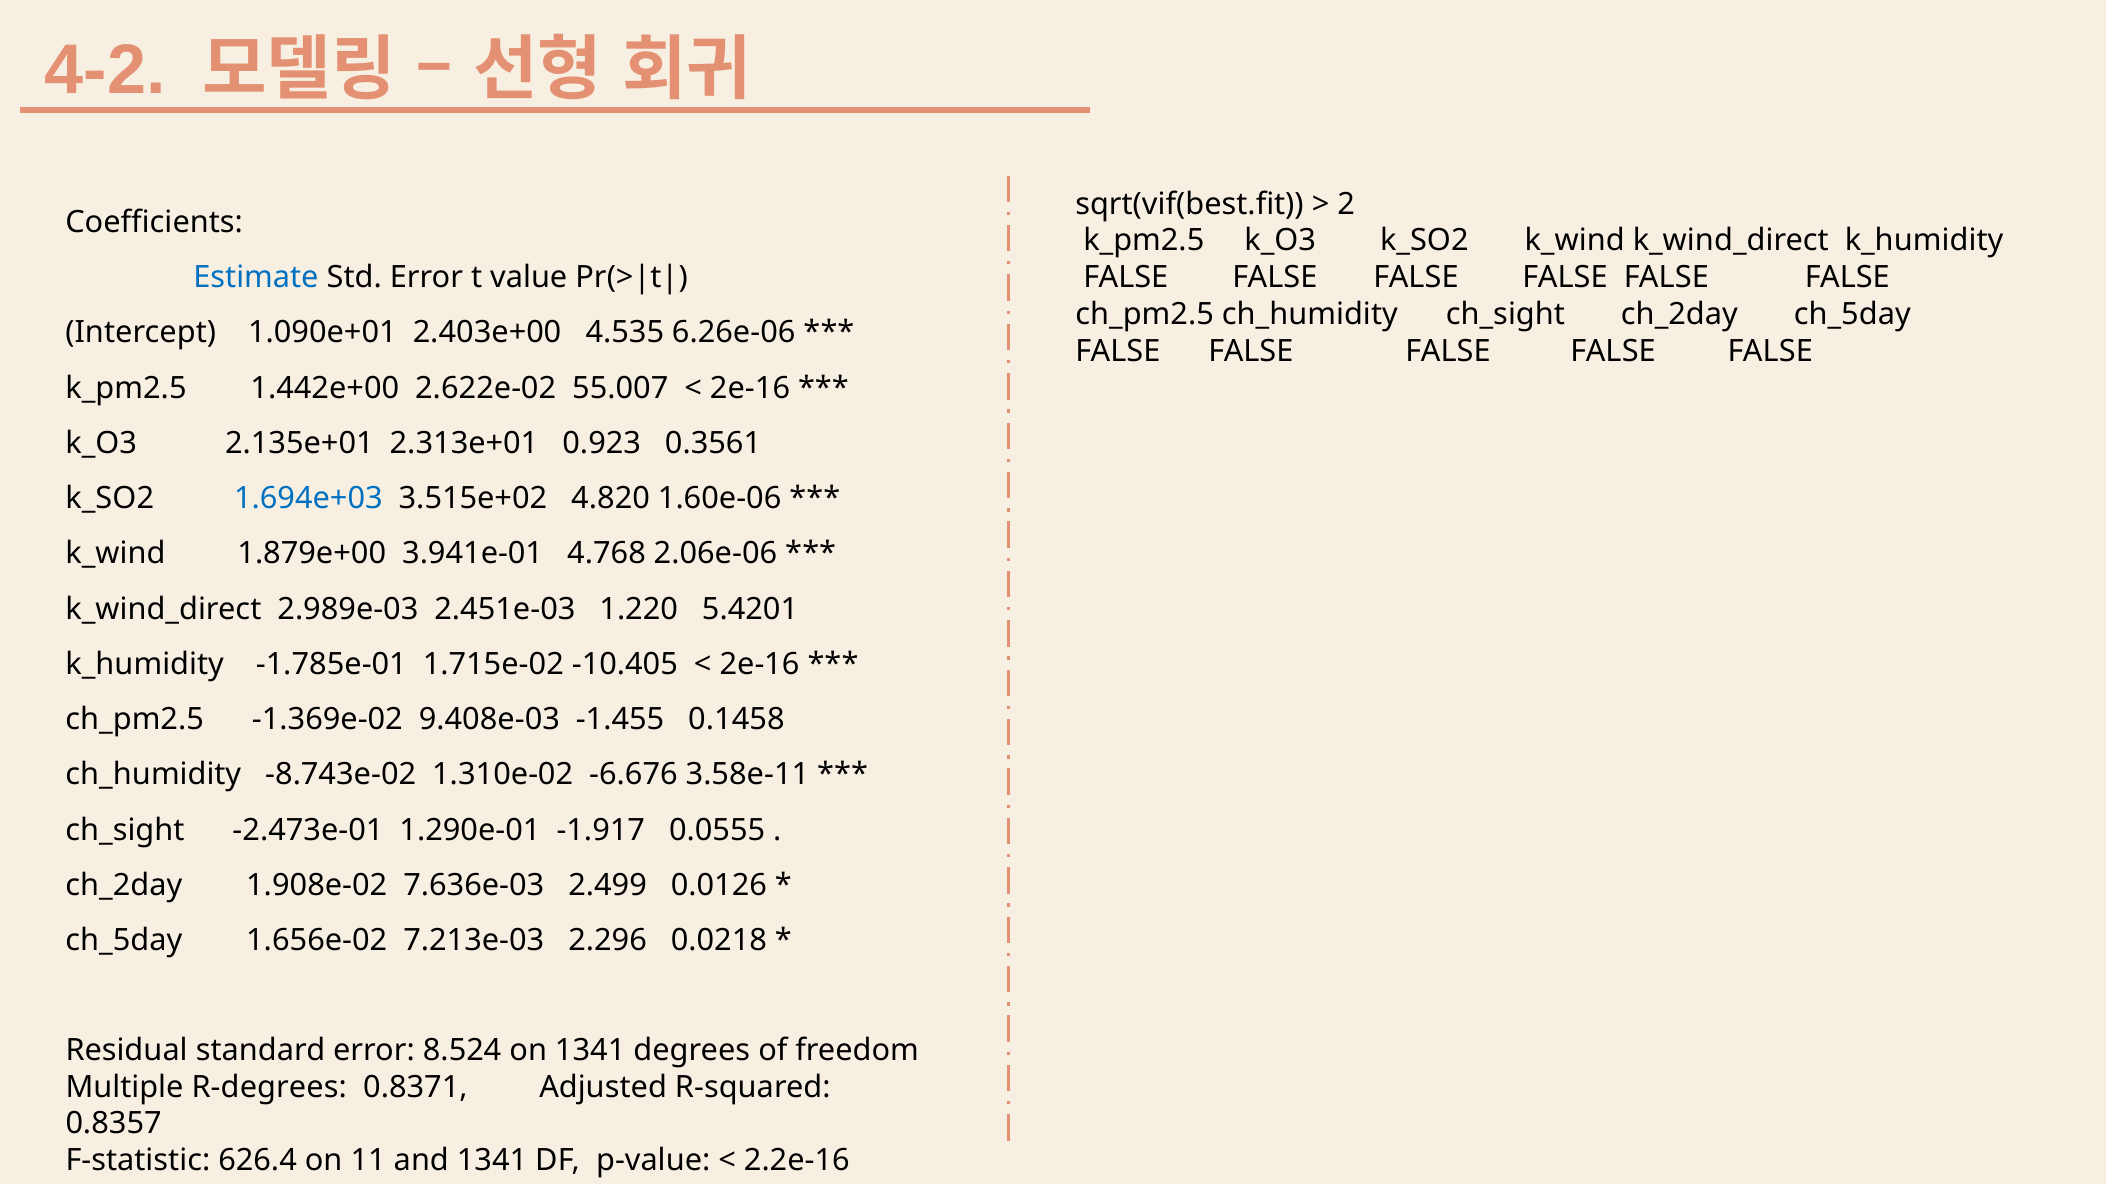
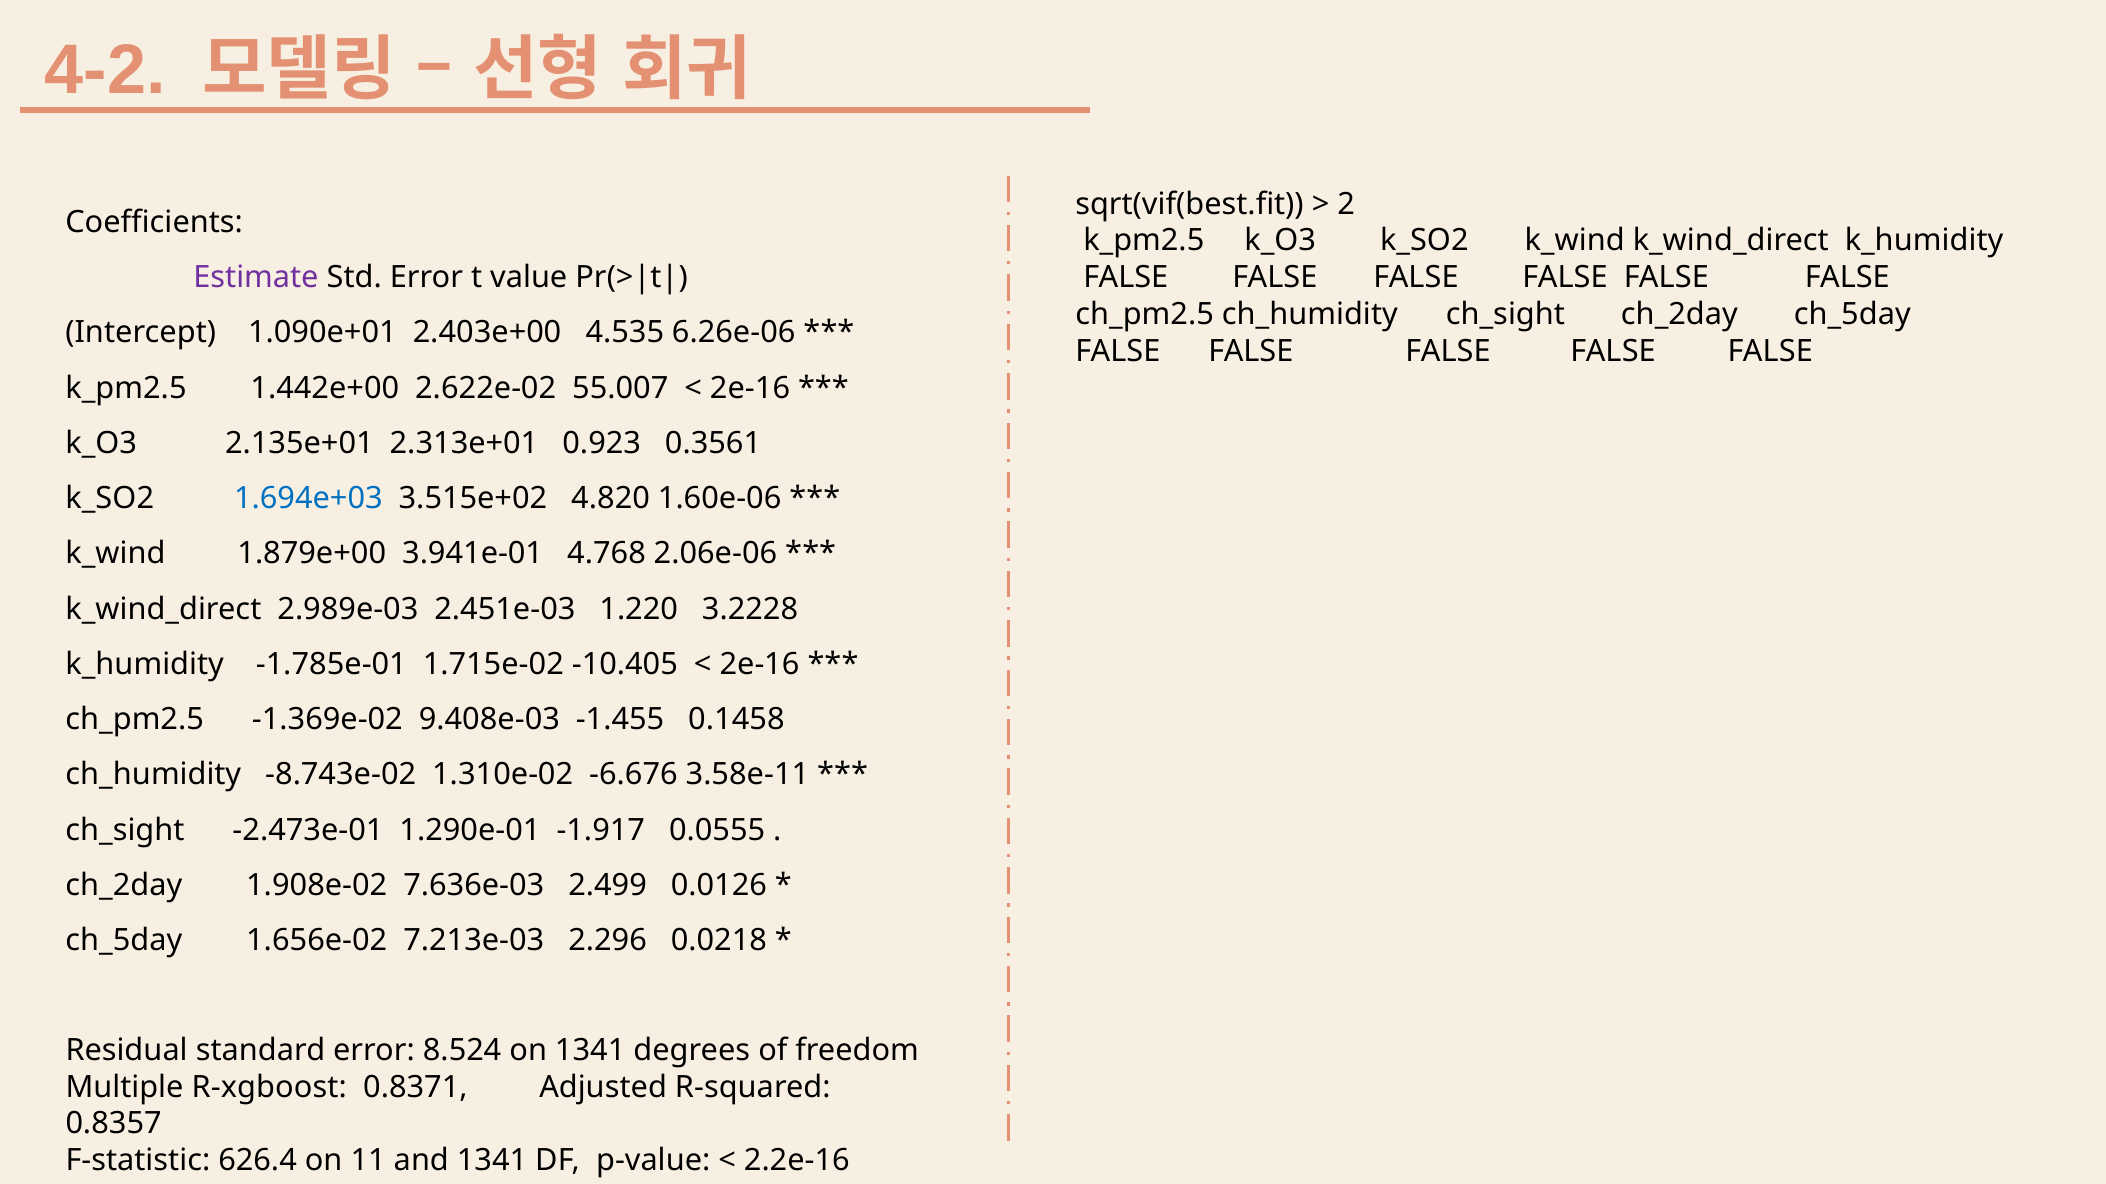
Estimate colour: blue -> purple
5.4201: 5.4201 -> 3.2228
R-degrees: R-degrees -> R-xgboost
